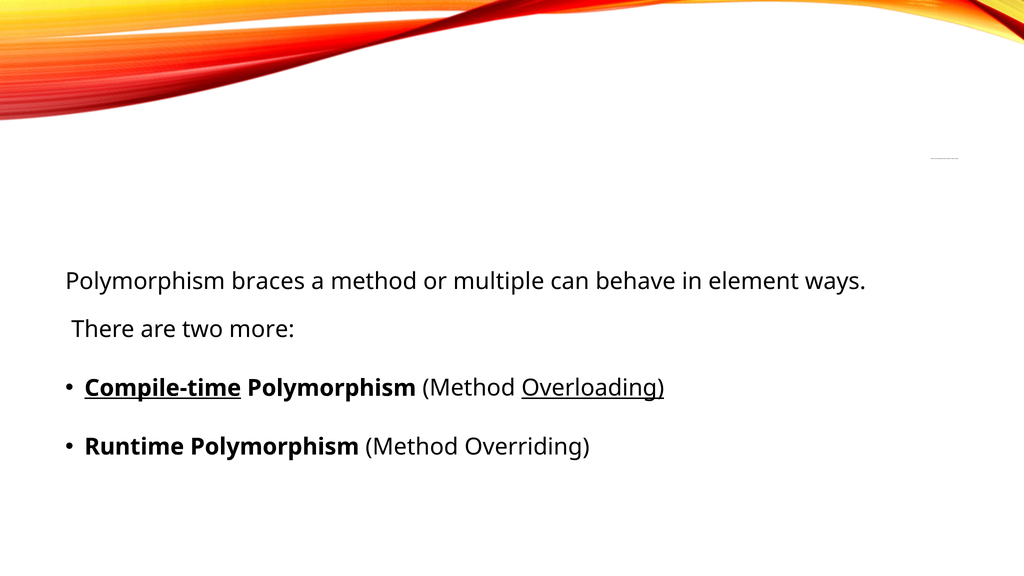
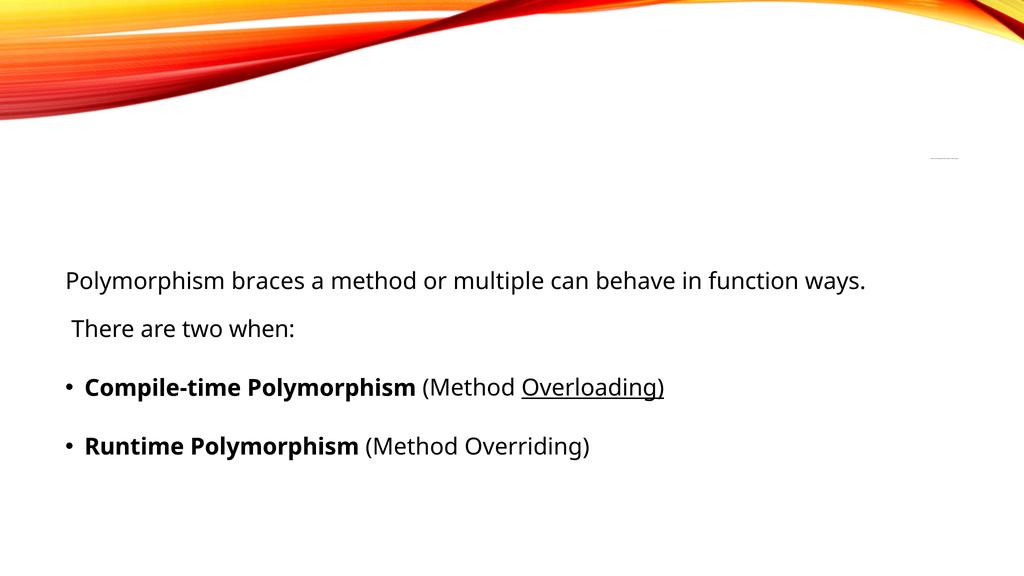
element: element -> function
more: more -> when
Compile-time underline: present -> none
